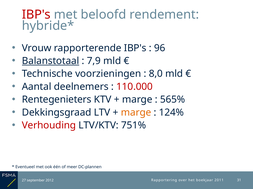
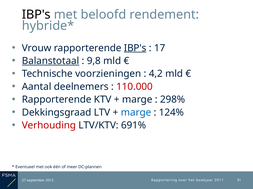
IBP's at (36, 15) colour: red -> black
IBP's at (135, 48) underline: none -> present
96: 96 -> 17
7,9: 7,9 -> 9,8
8,0: 8,0 -> 4,2
Rentegenieters at (57, 100): Rentegenieters -> Rapporterende
565%: 565% -> 298%
marge at (136, 113) colour: orange -> blue
751%: 751% -> 691%
